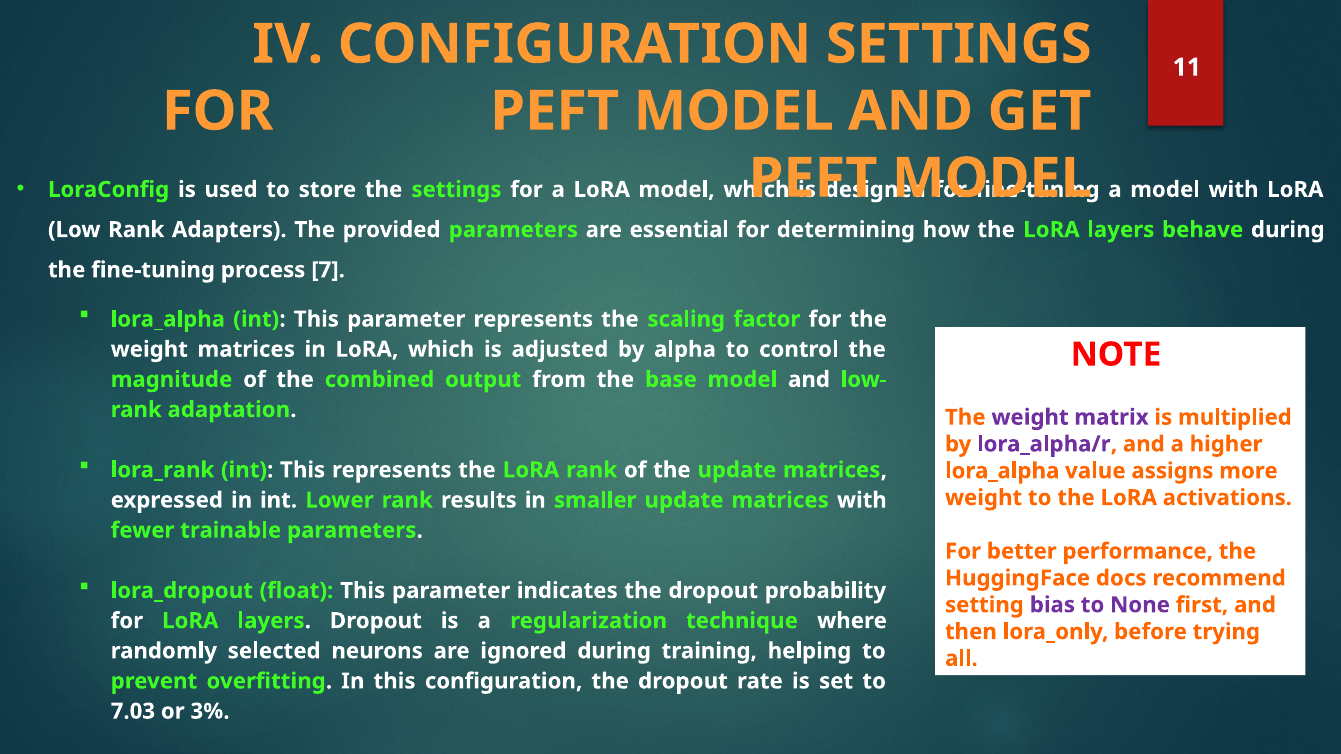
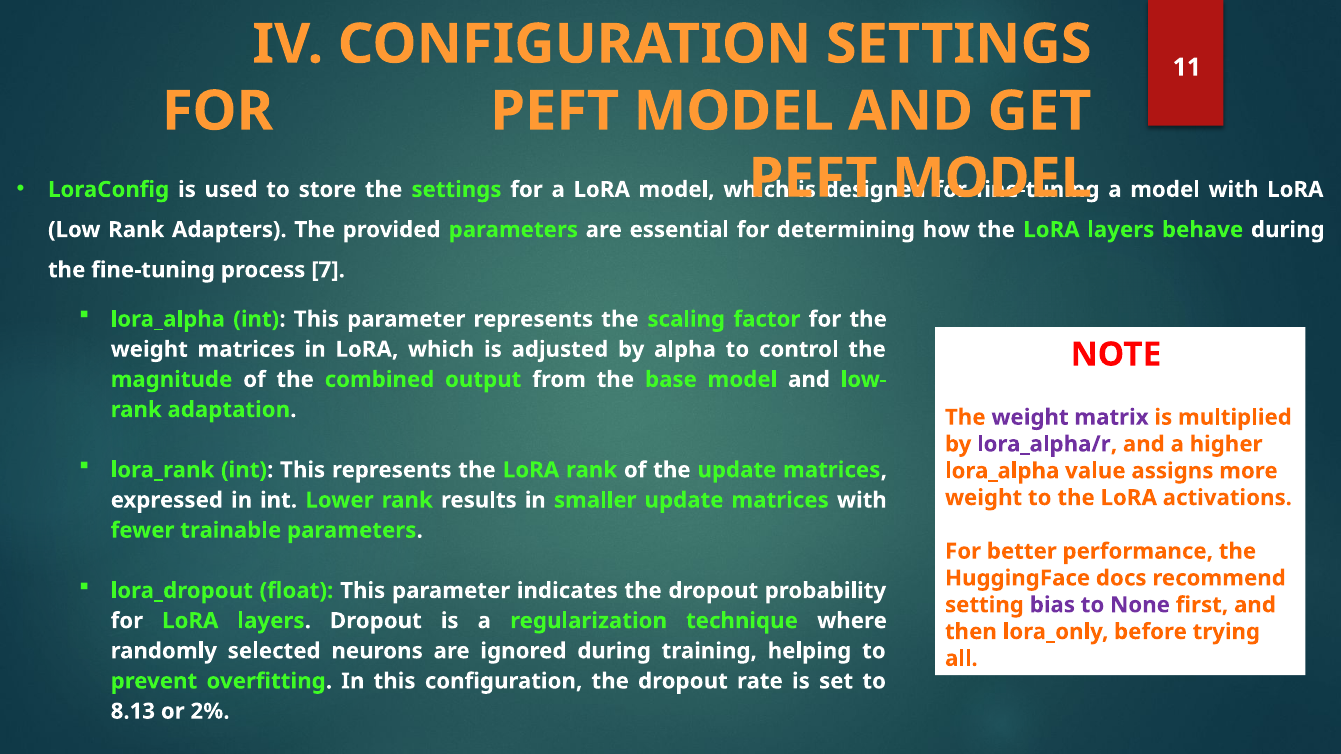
7.03: 7.03 -> 8.13
3%: 3% -> 2%
